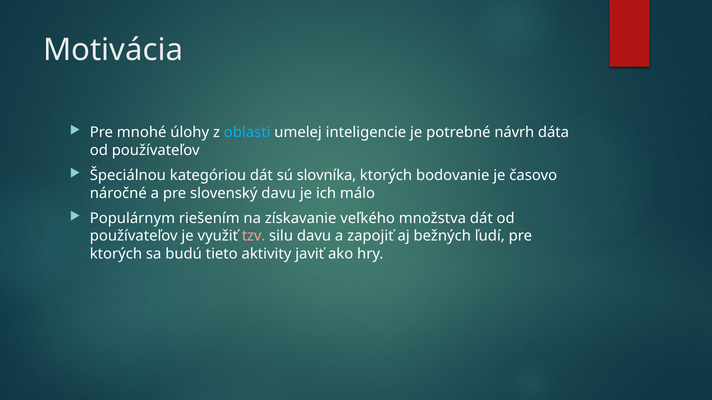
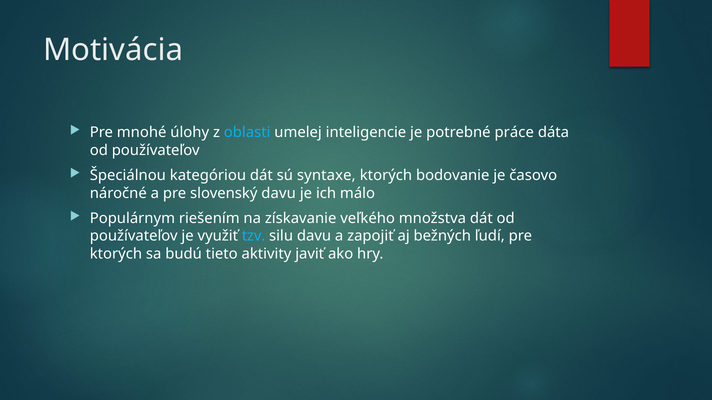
návrh: návrh -> práce
slovníka: slovníka -> syntaxe
tzv colour: pink -> light blue
